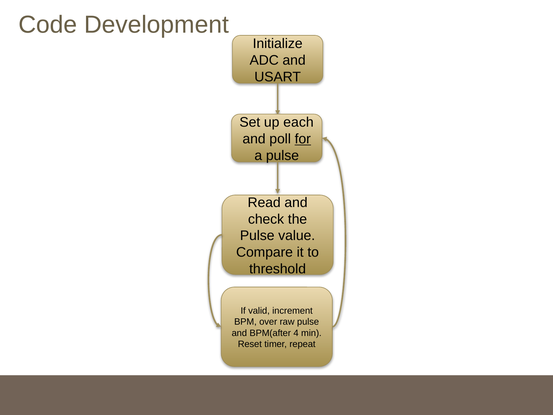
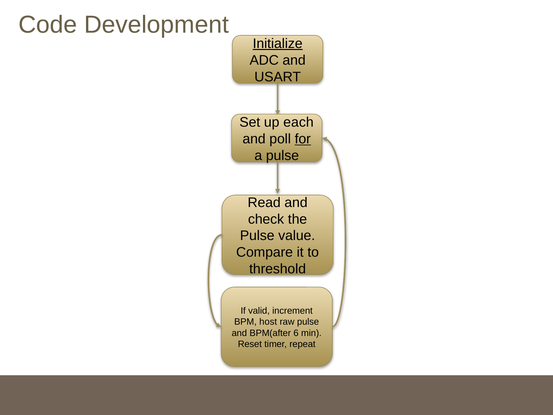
Initialize underline: none -> present
over: over -> host
4: 4 -> 6
